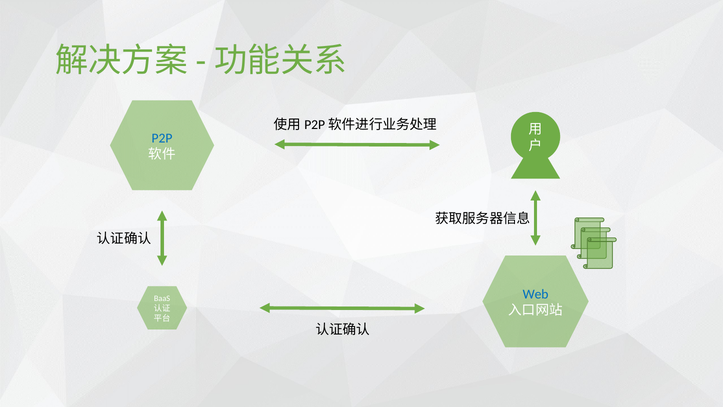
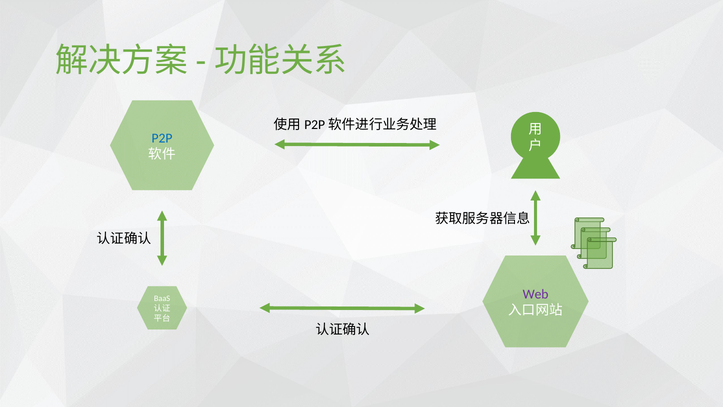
Web colour: blue -> purple
